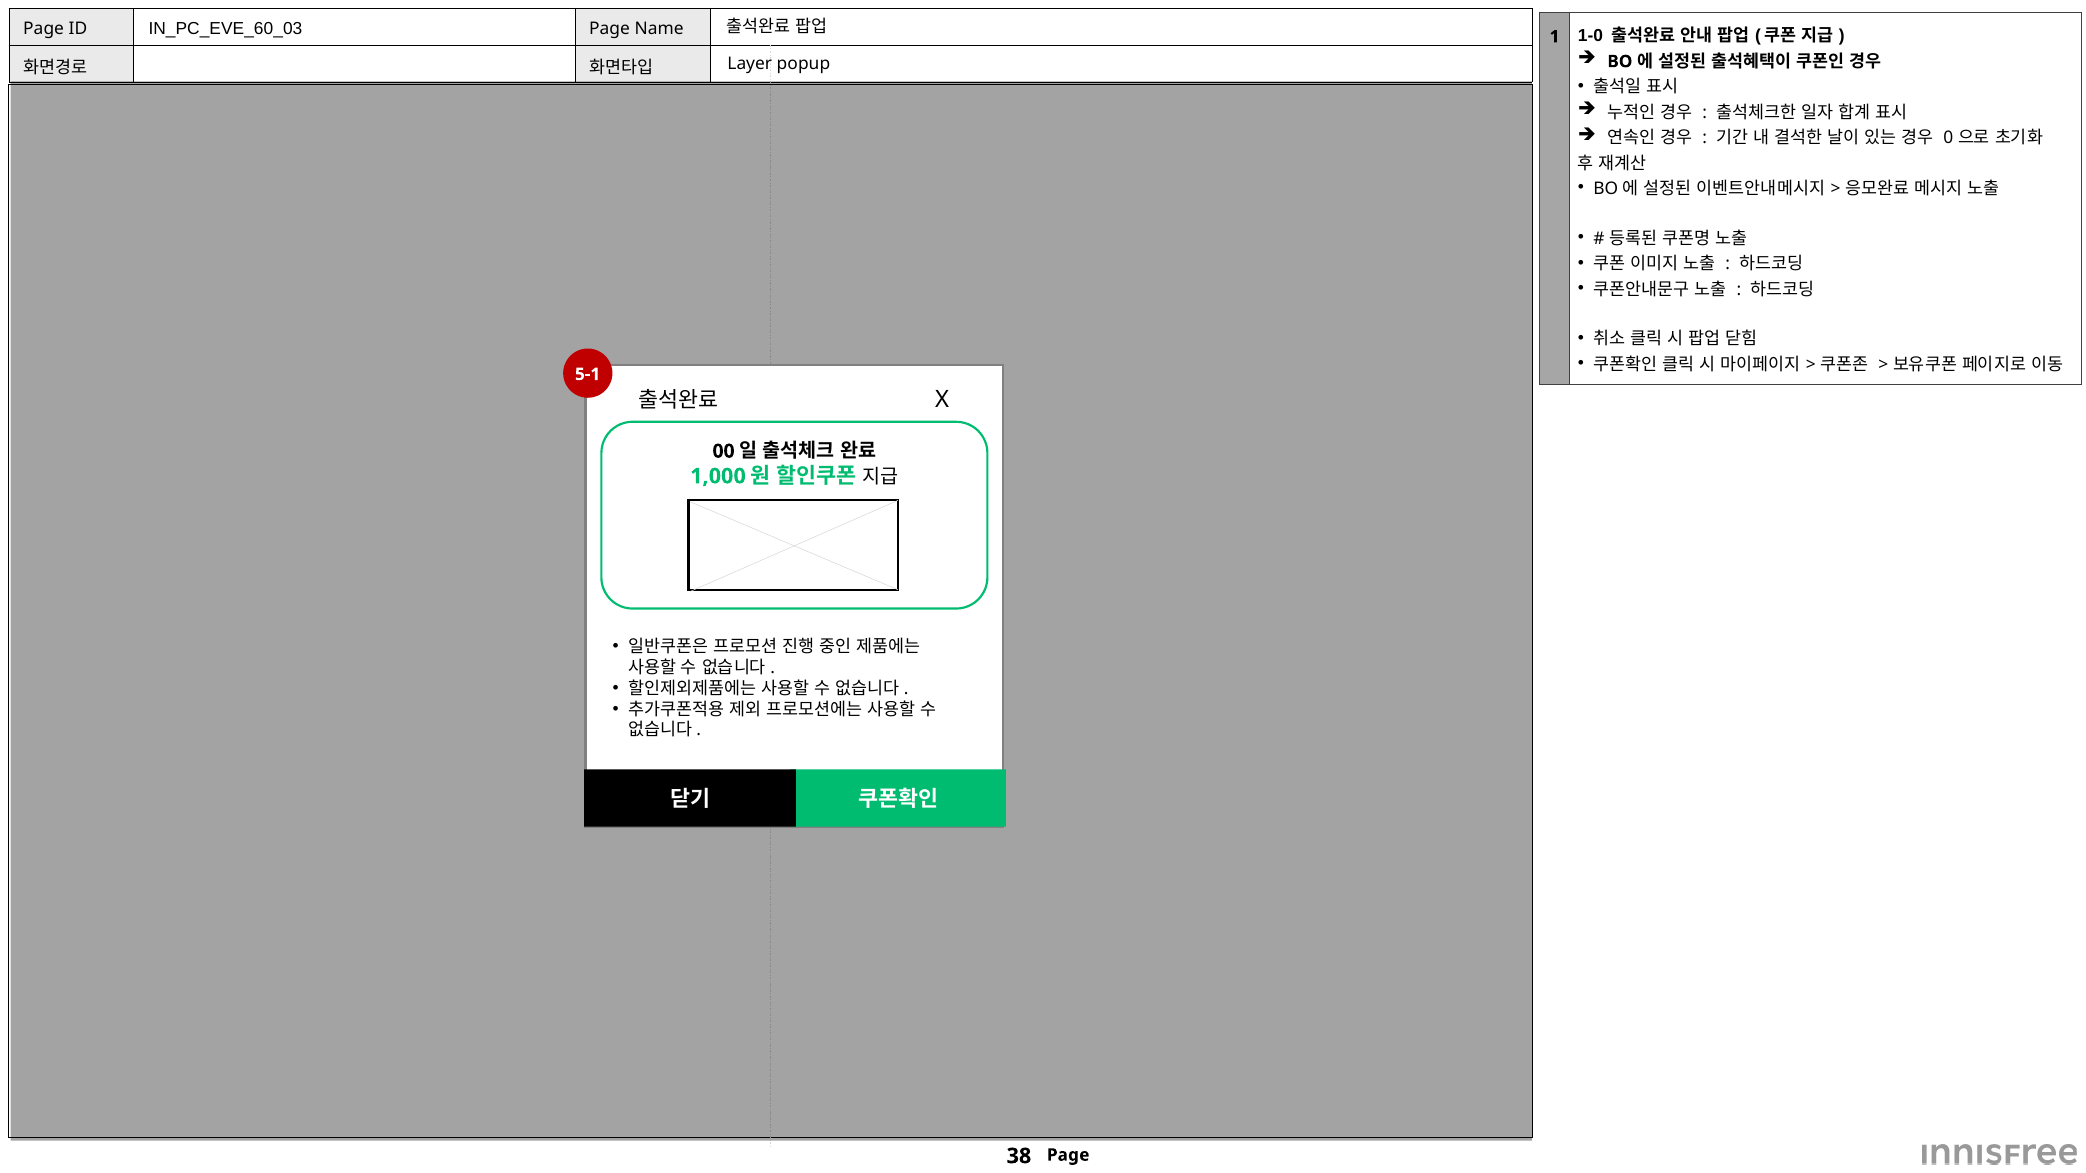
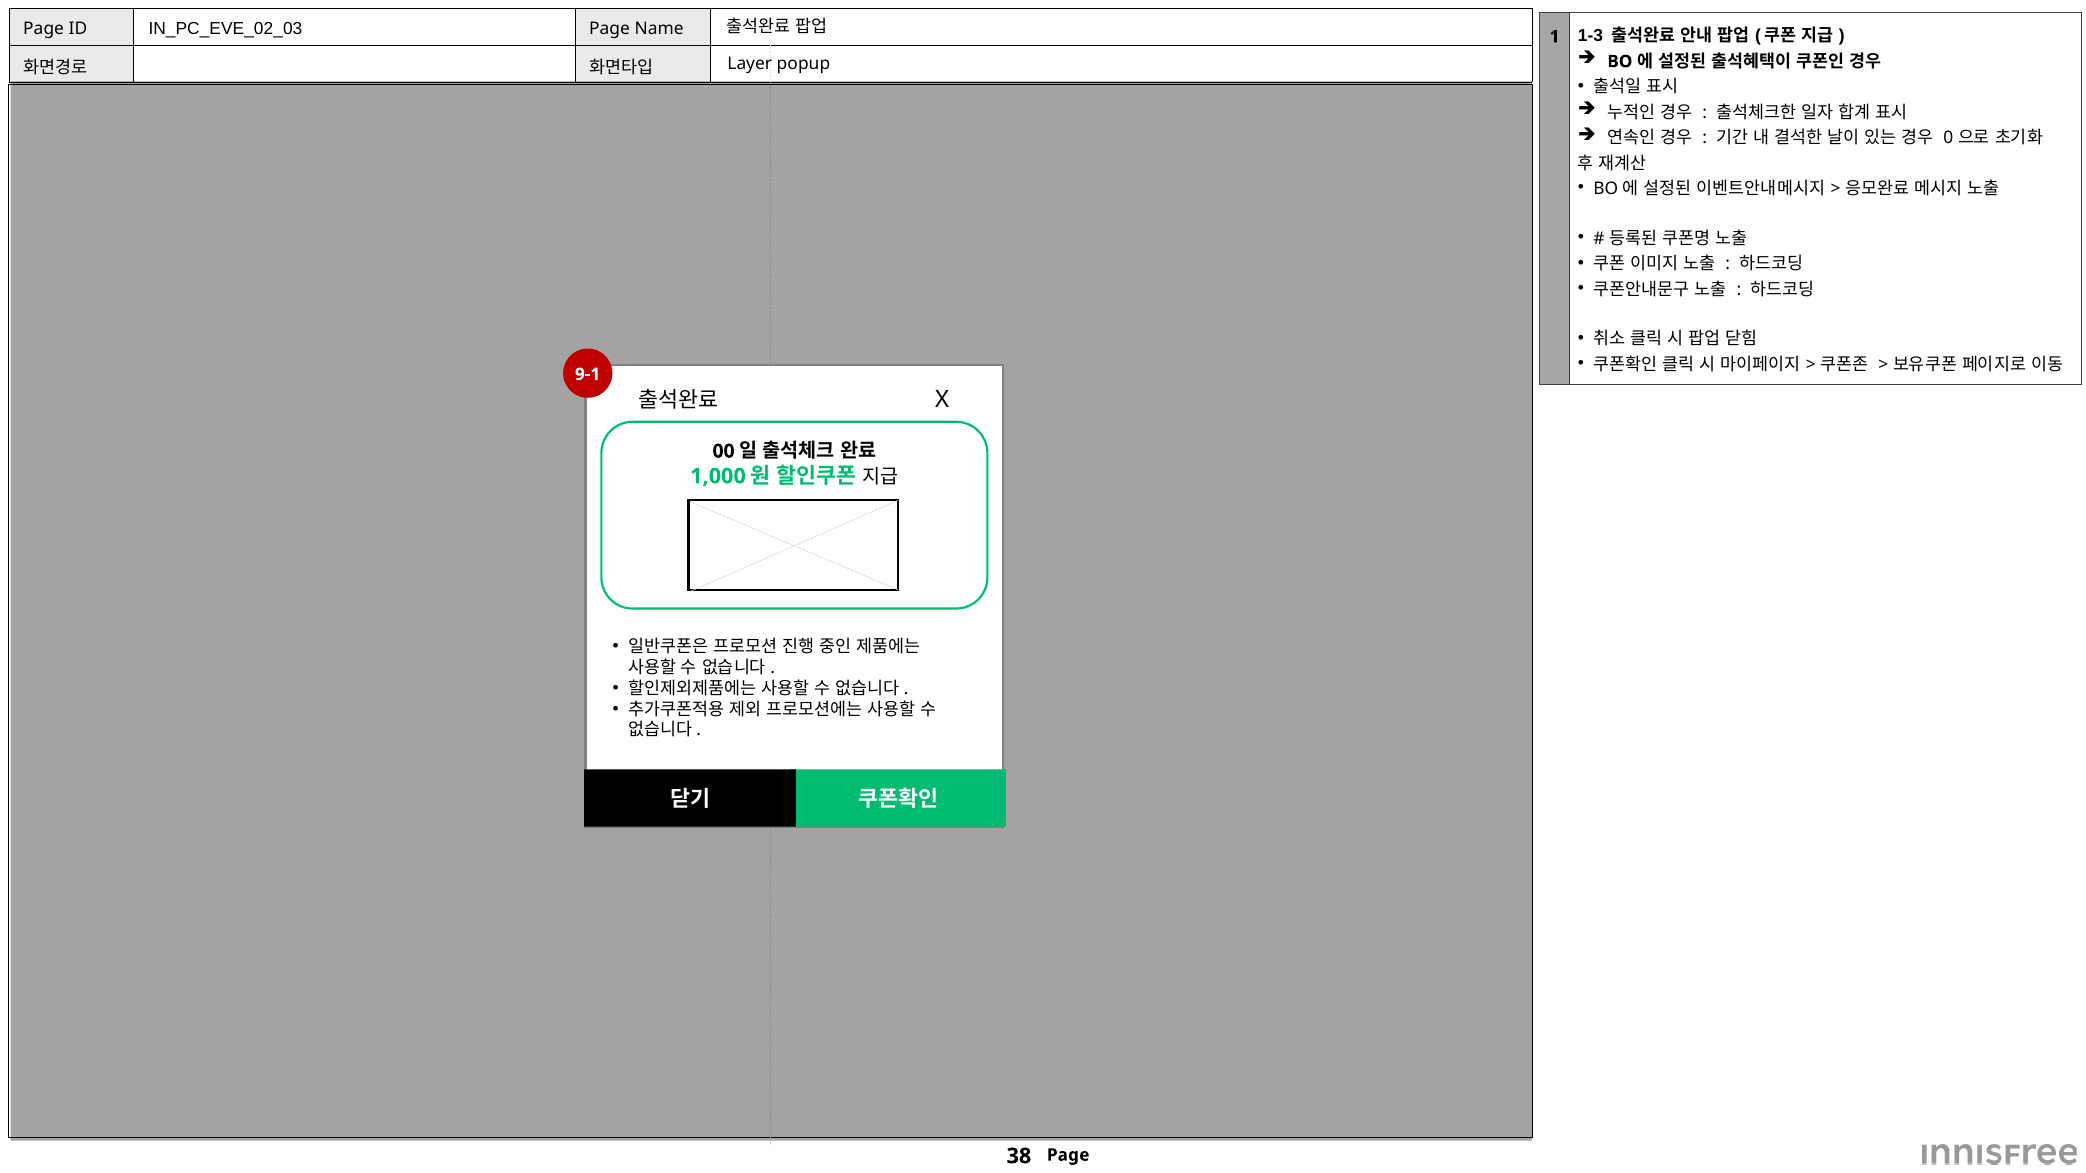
IN_PC_EVE_60_03: IN_PC_EVE_60_03 -> IN_PC_EVE_02_03
1-0: 1-0 -> 1-3
5-1: 5-1 -> 9-1
